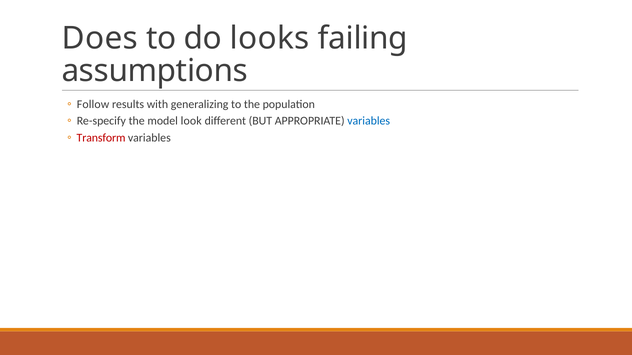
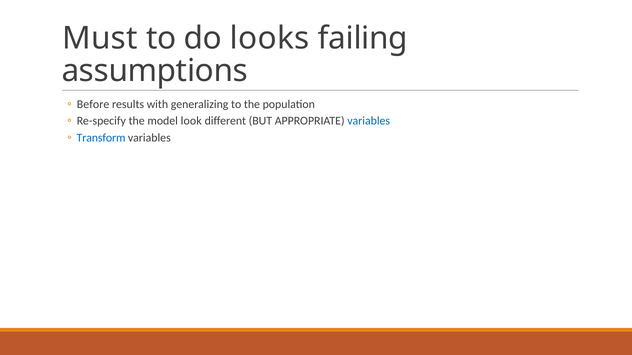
Does: Does -> Must
Follow: Follow -> Before
Transform colour: red -> blue
